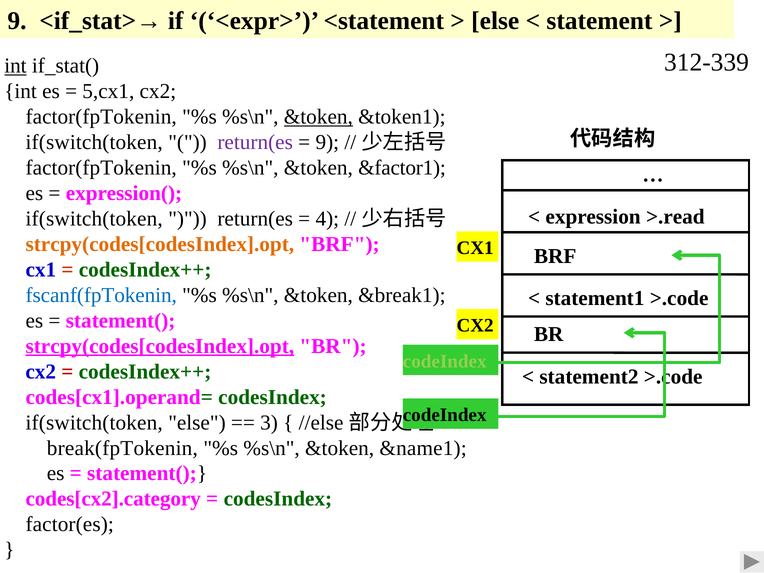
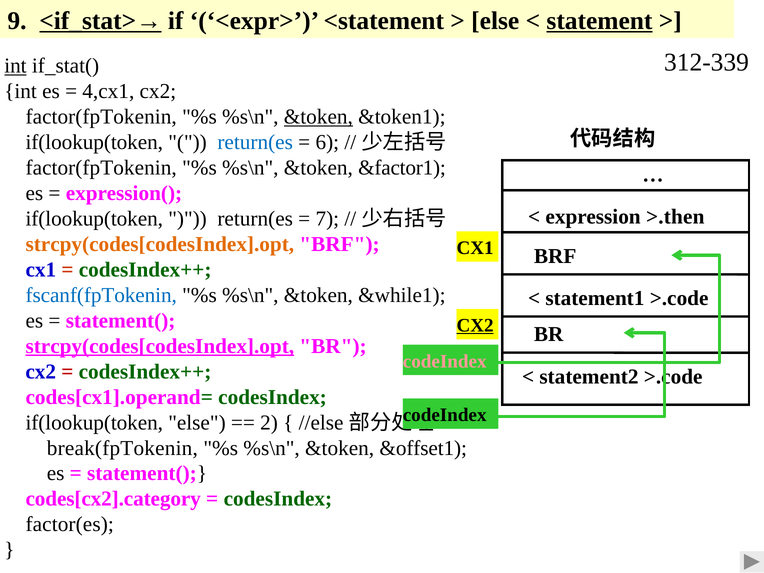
<if_stat>→ underline: none -> present
statement underline: none -> present
5,cx1: 5,cx1 -> 4,cx1
if(switch(token at (94, 142): if(switch(token -> if(lookup(token
return(es at (255, 142) colour: purple -> blue
9 at (327, 142): 9 -> 6
>.read: >.read -> >.then
if(switch(token at (94, 219): if(switch(token -> if(lookup(token
4: 4 -> 7
&break1: &break1 -> &while1
CX2 at (475, 325) underline: none -> present
codeIndex at (445, 361) colour: light green -> pink
if(switch(token at (94, 423): if(switch(token -> if(lookup(token
3: 3 -> 2
&name1: &name1 -> &offset1
